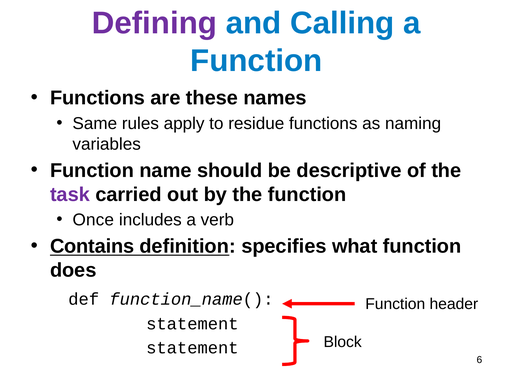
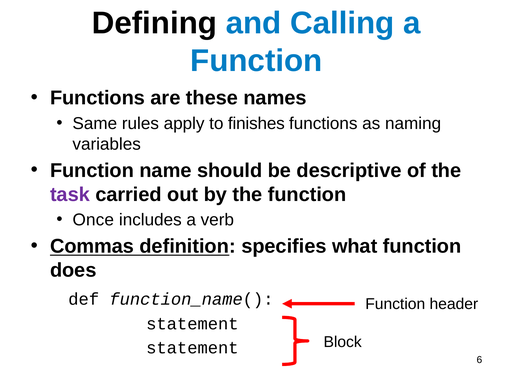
Defining colour: purple -> black
residue: residue -> finishes
Contains: Contains -> Commas
